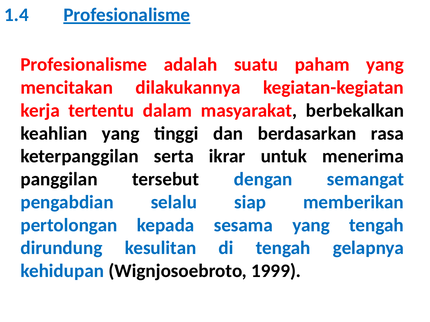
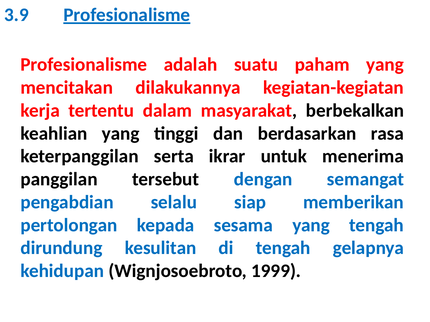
1.4: 1.4 -> 3.9
